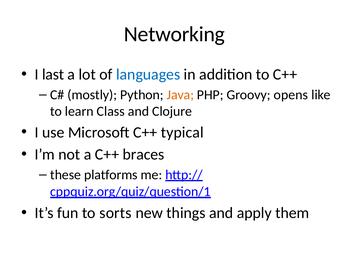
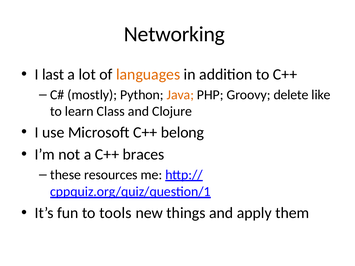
languages colour: blue -> orange
opens: opens -> delete
typical: typical -> belong
platforms: platforms -> resources
sorts: sorts -> tools
